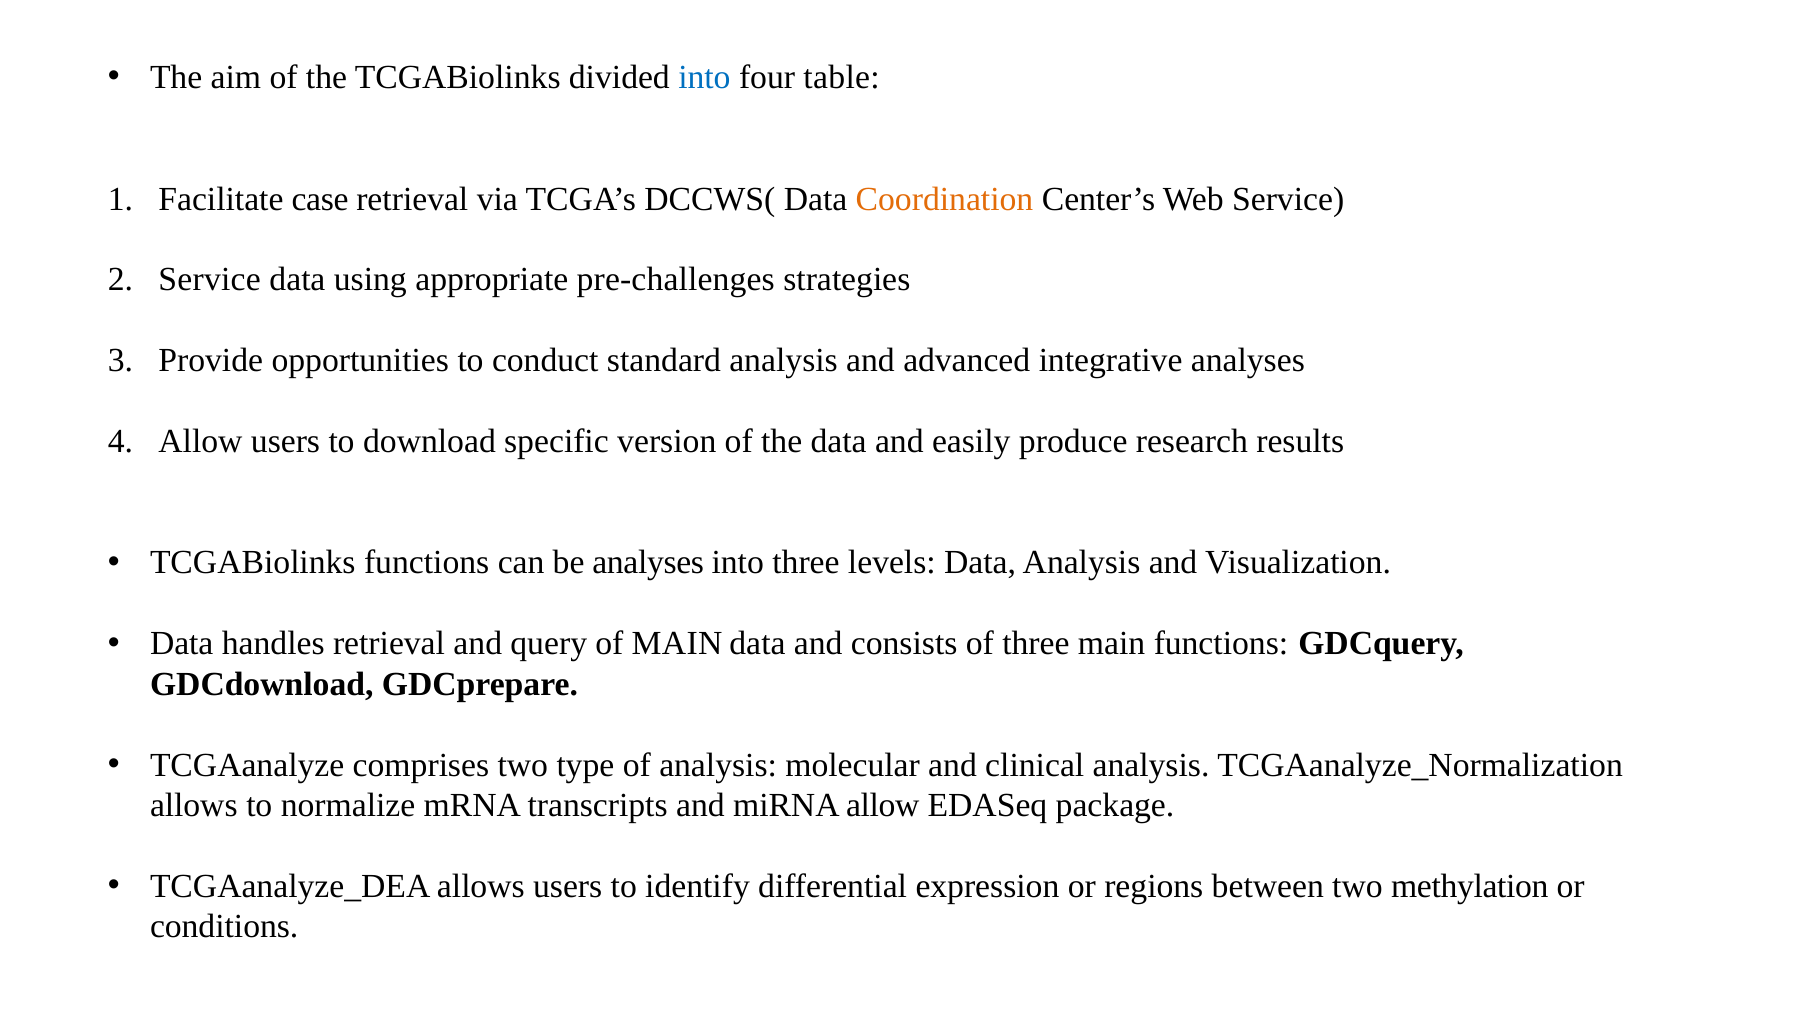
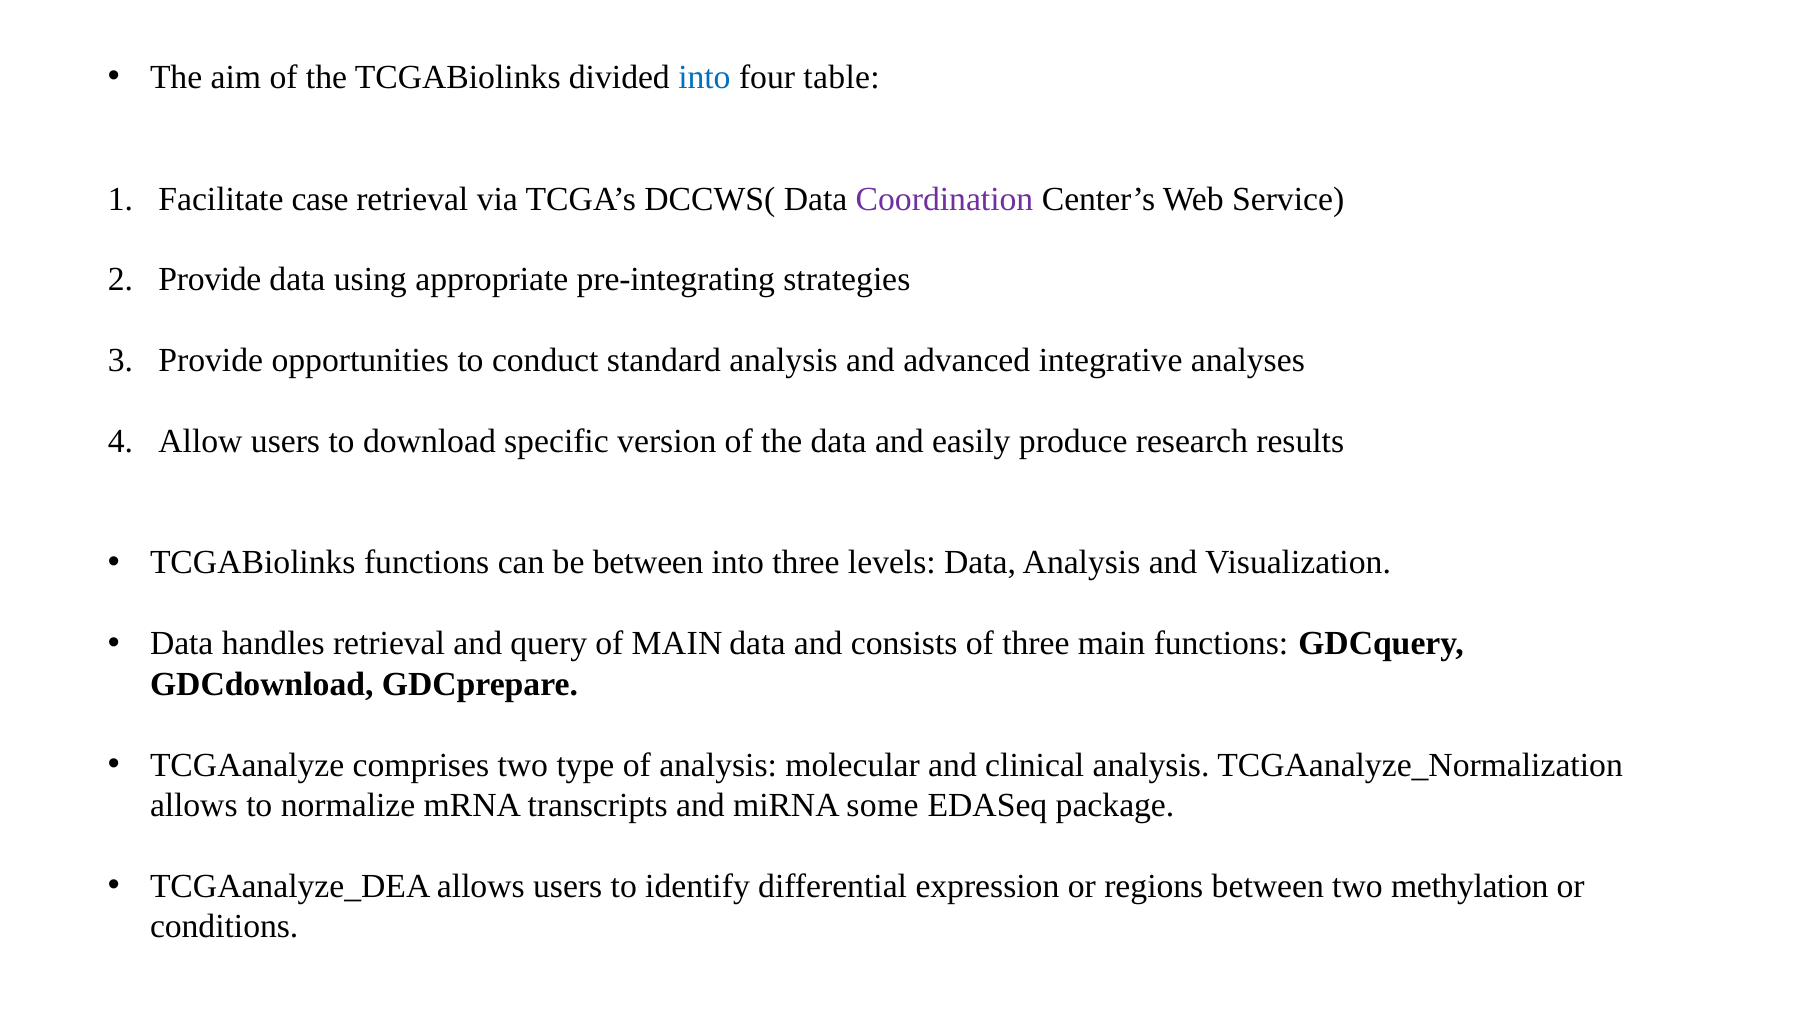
Coordination colour: orange -> purple
Service at (210, 280): Service -> Provide
pre-challenges: pre-challenges -> pre-integrating
be analyses: analyses -> between
miRNA allow: allow -> some
